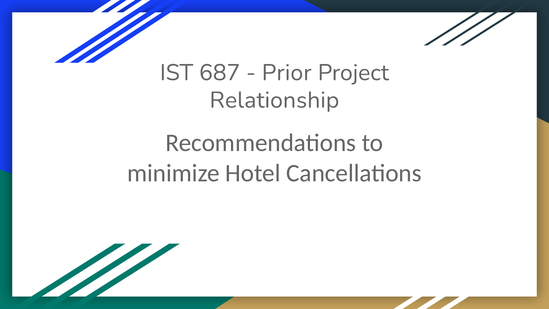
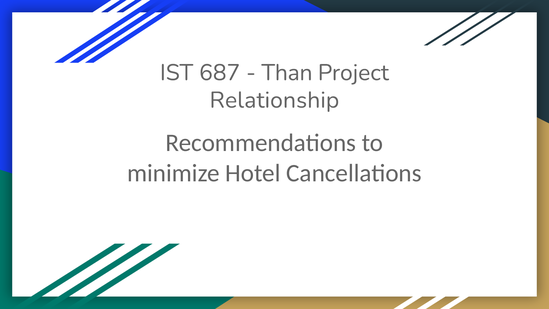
Prior: Prior -> Than
